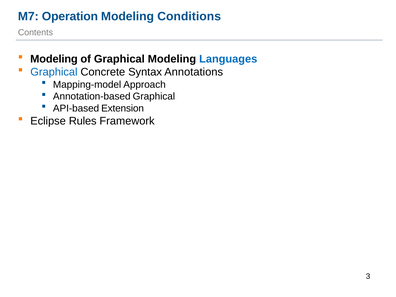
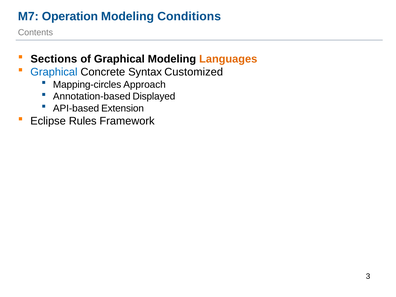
Modeling at (54, 59): Modeling -> Sections
Languages colour: blue -> orange
Annotations: Annotations -> Customized
Mapping-model: Mapping-model -> Mapping-circles
Annotation-based Graphical: Graphical -> Displayed
